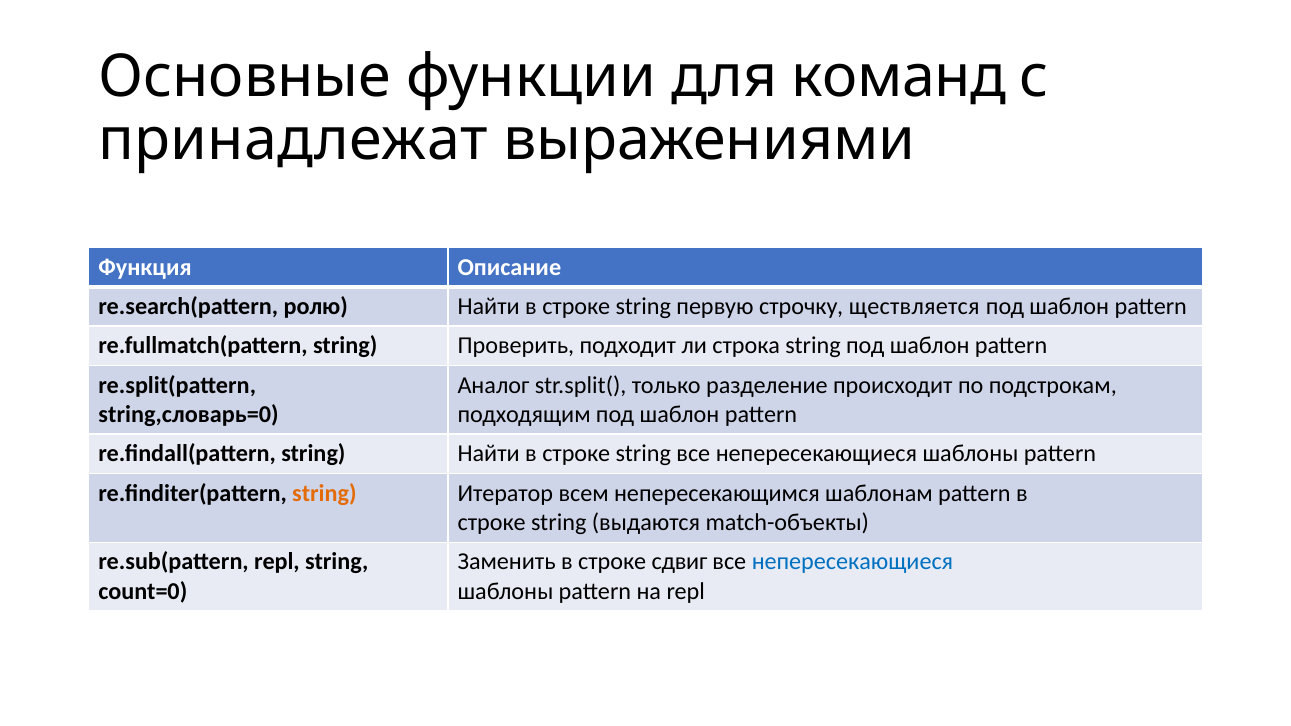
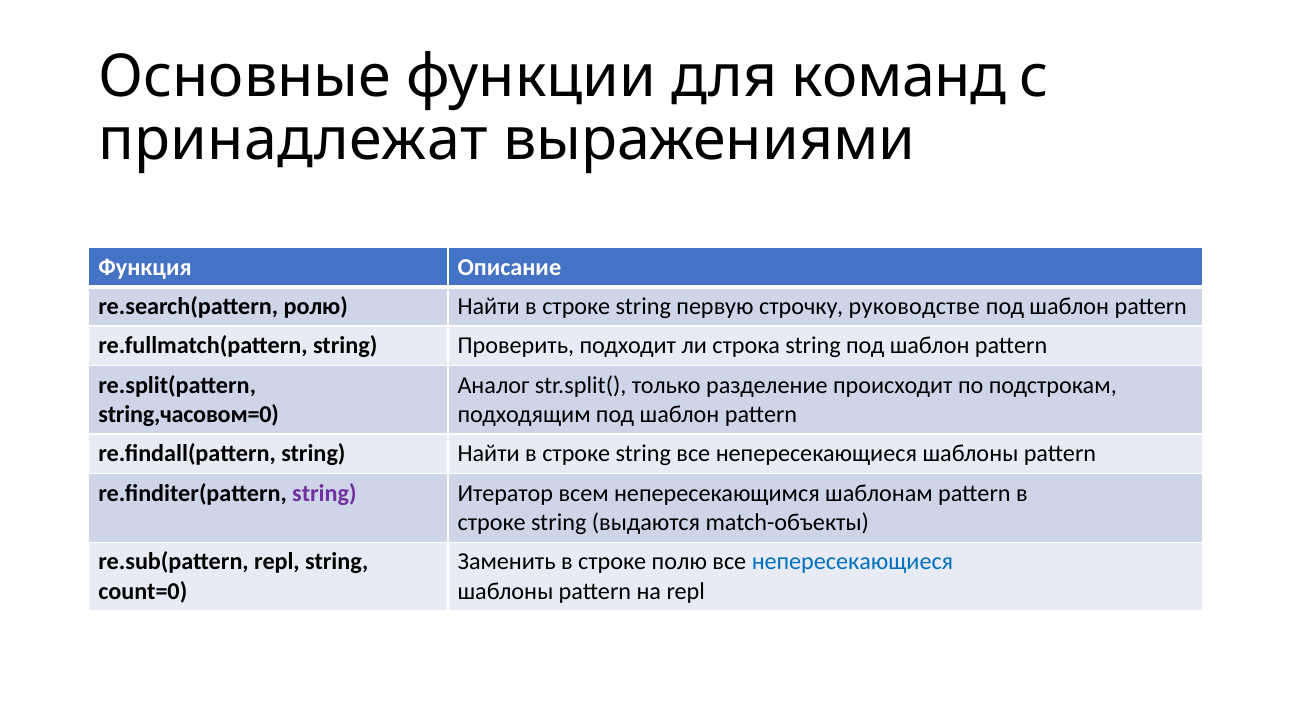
ществляется: ществляется -> руководстве
string,словарь=0: string,словарь=0 -> string,часовом=0
string at (324, 493) colour: orange -> purple
сдвиг: сдвиг -> полю
